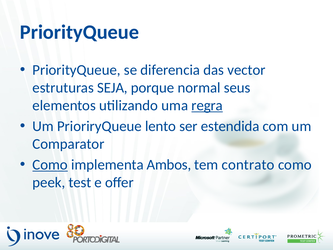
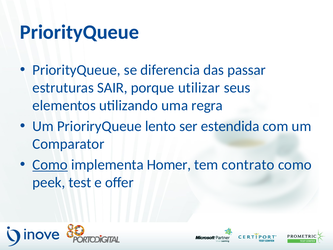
vector: vector -> passar
SEJA: SEJA -> SAIR
normal: normal -> utilizar
regra underline: present -> none
Ambos: Ambos -> Homer
